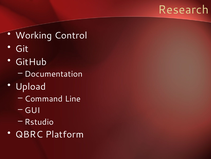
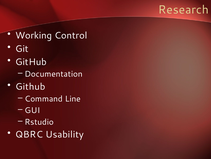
Upload at (30, 86): Upload -> Github
Platform: Platform -> Usability
